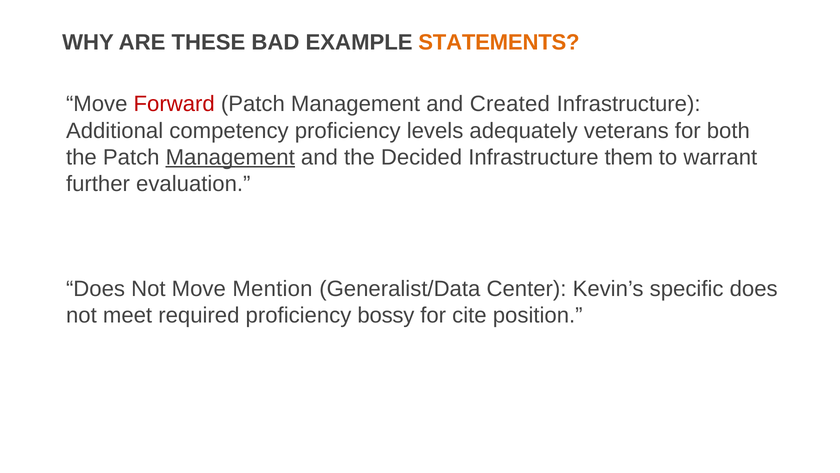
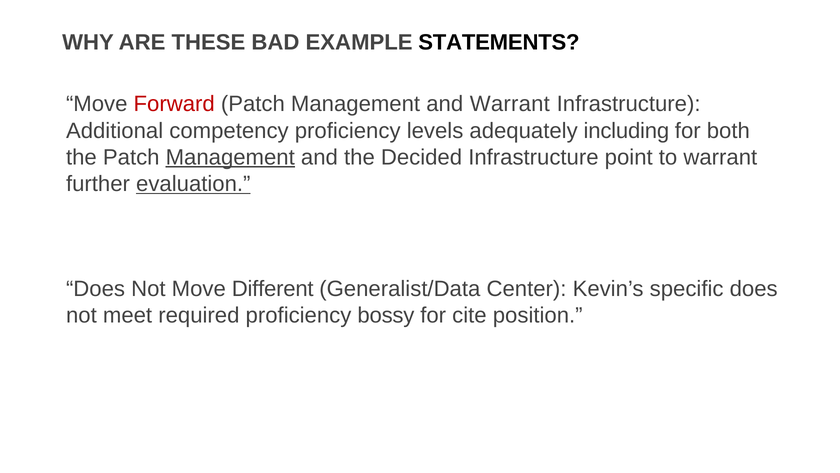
STATEMENTS colour: orange -> black
and Created: Created -> Warrant
veterans: veterans -> including
them: them -> point
evaluation underline: none -> present
Mention: Mention -> Different
